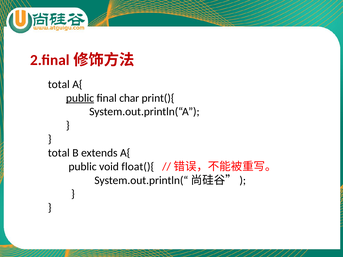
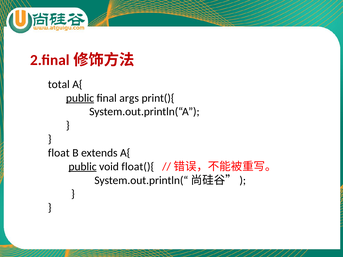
char: char -> args
total at (59, 153): total -> float
public at (83, 167) underline: none -> present
